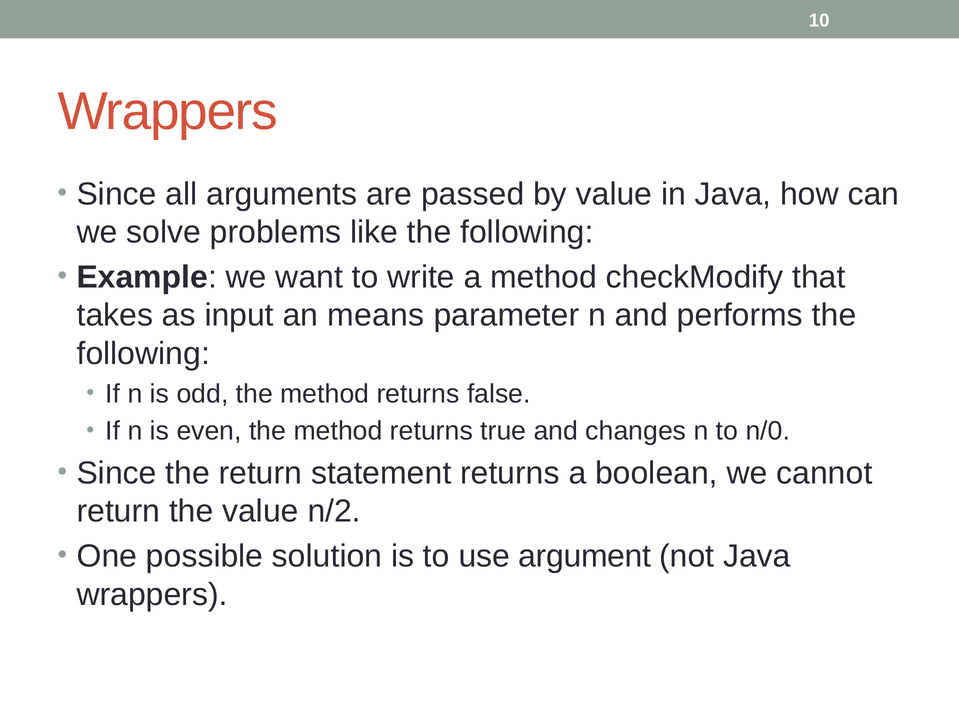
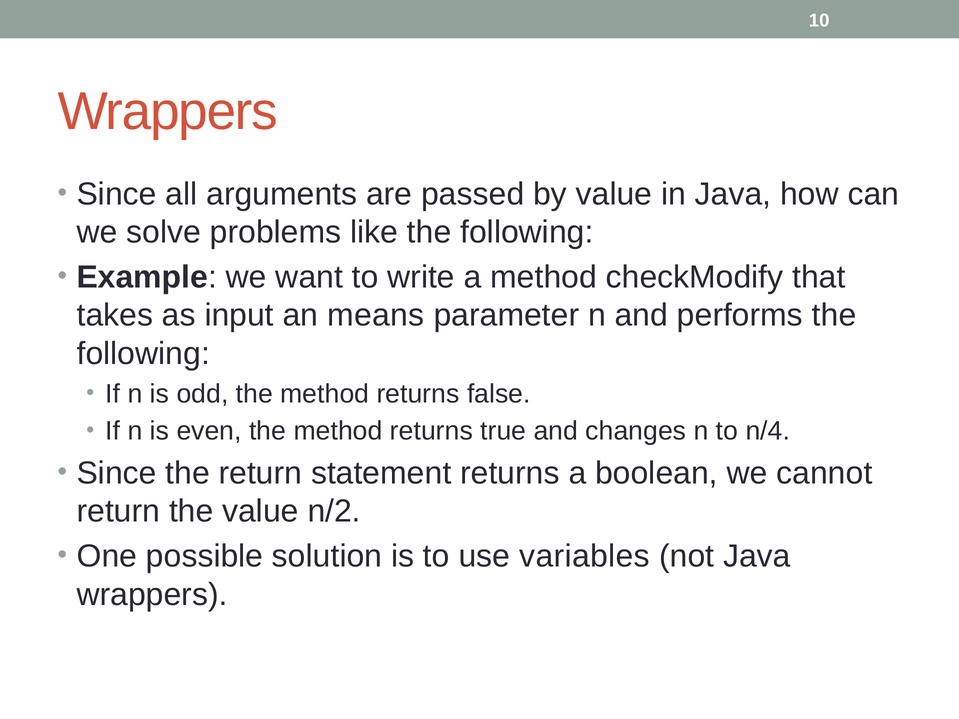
n/0: n/0 -> n/4
argument: argument -> variables
